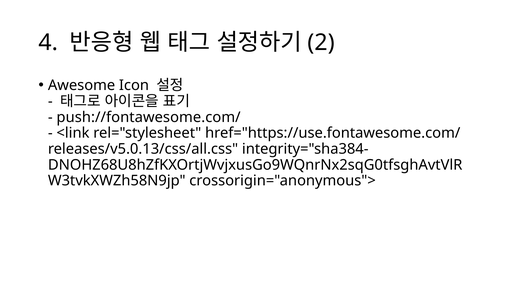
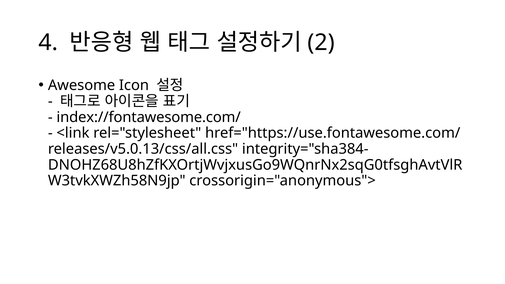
push://fontawesome.com/: push://fontawesome.com/ -> index://fontawesome.com/
